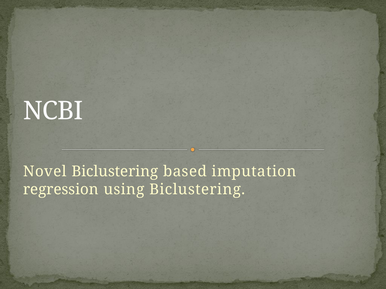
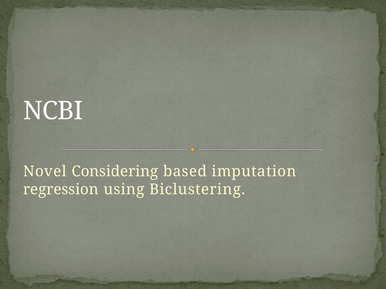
Novel Biclustering: Biclustering -> Considering
